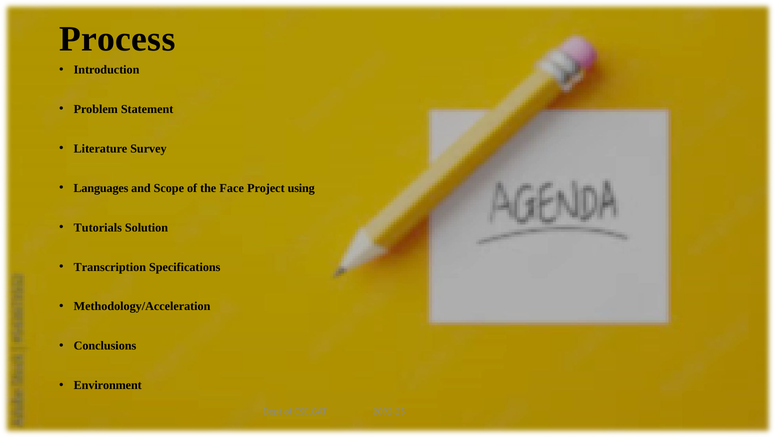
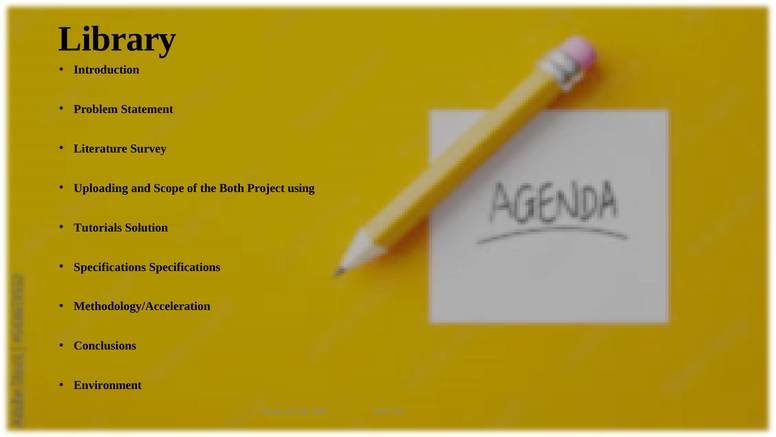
Process: Process -> Library
Languages: Languages -> Uploading
Face: Face -> Both
Transcription at (110, 267): Transcription -> Specifications
2092-25: 2092-25 -> 2047-25
